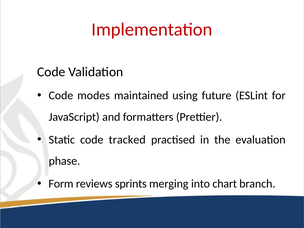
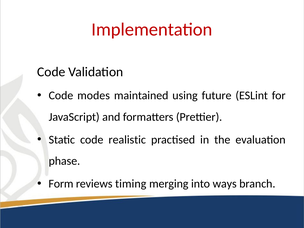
tracked: tracked -> realistic
sprints: sprints -> timing
chart: chart -> ways
